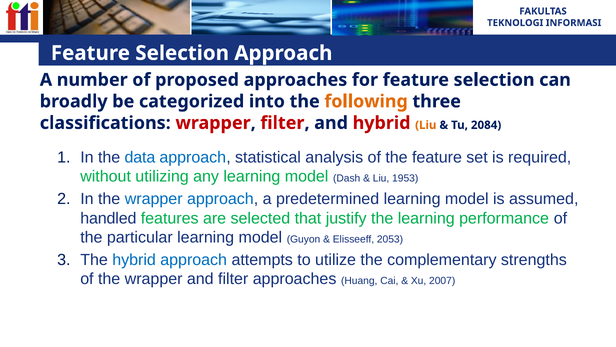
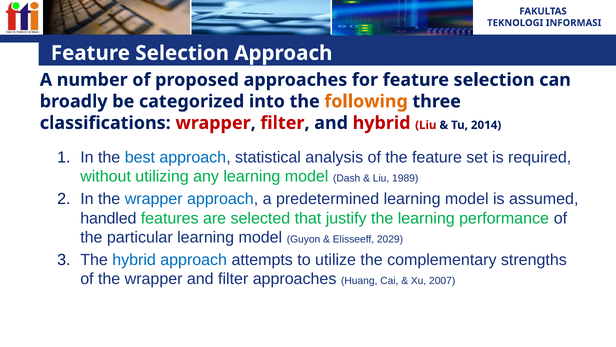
Liu at (426, 125) colour: orange -> red
2084: 2084 -> 2014
data: data -> best
1953: 1953 -> 1989
2053: 2053 -> 2029
